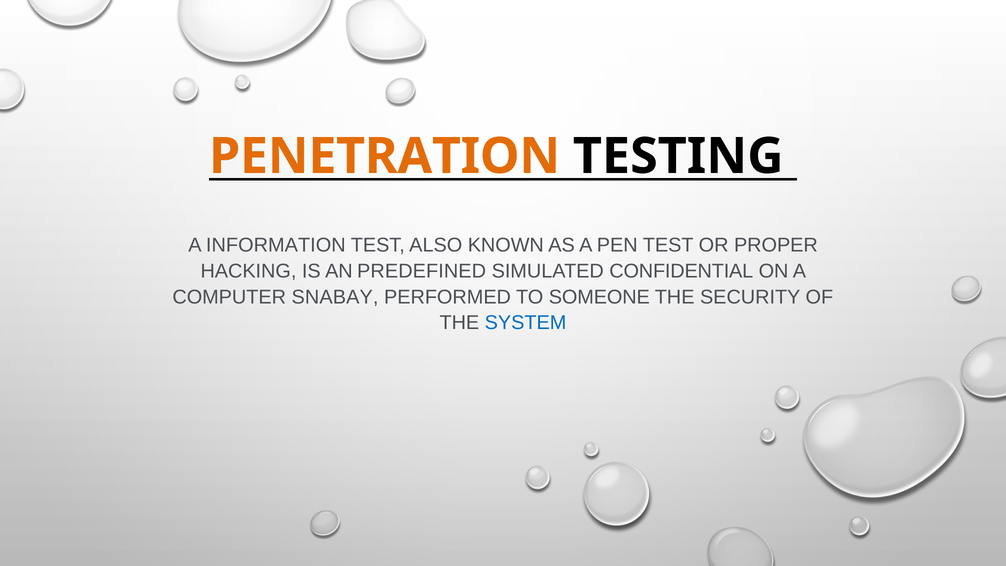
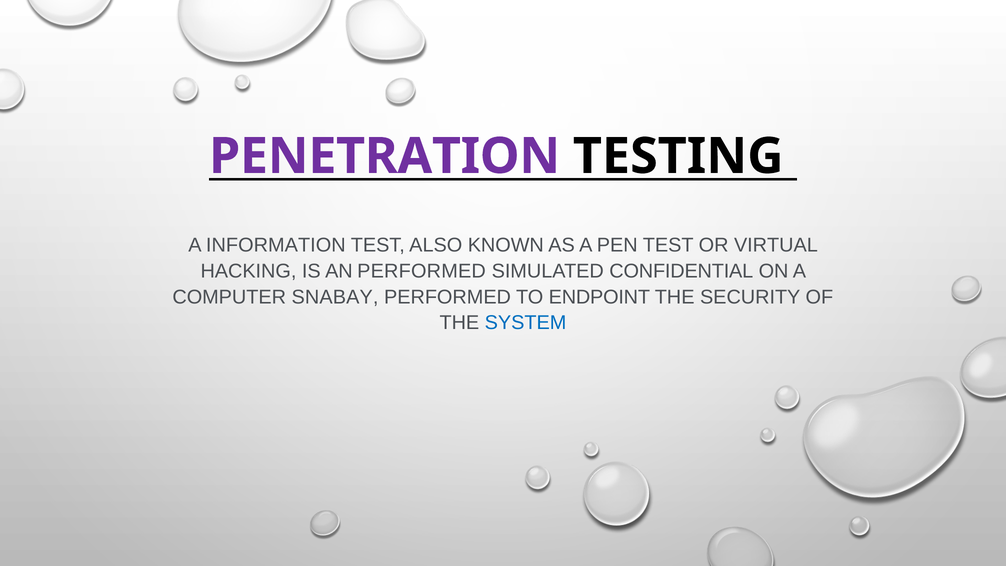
PENETRATION colour: orange -> purple
PROPER: PROPER -> VIRTUAL
AN PREDEFINED: PREDEFINED -> PERFORMED
SOMEONE: SOMEONE -> ENDPOINT
